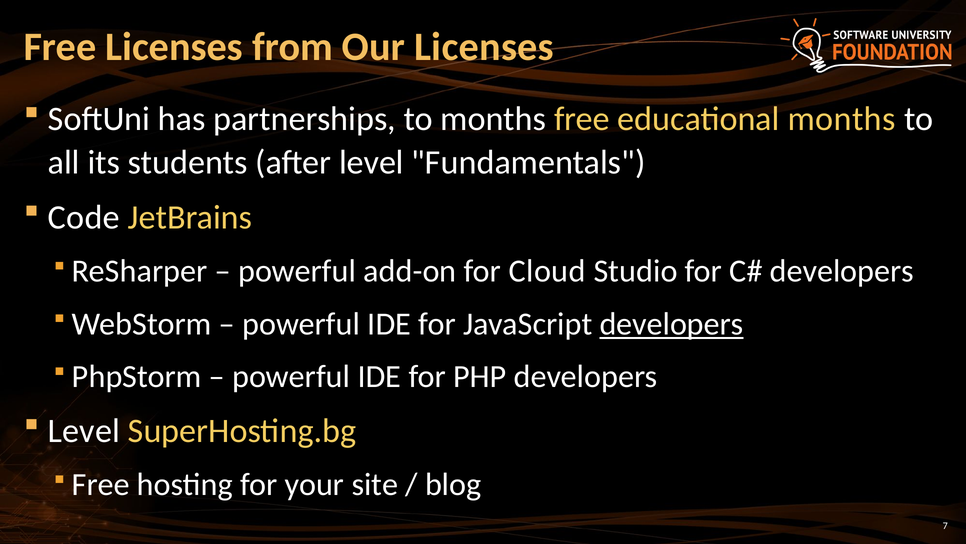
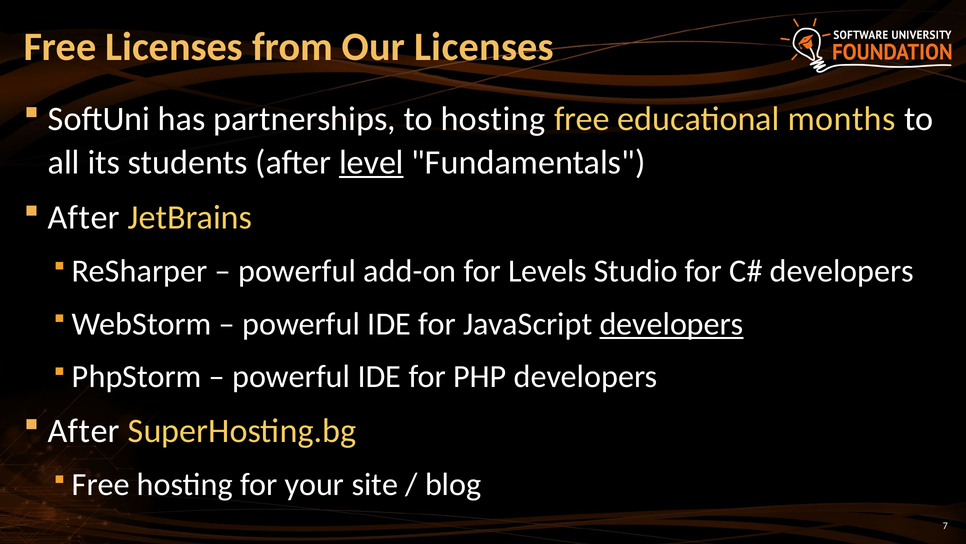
to months: months -> hosting
level at (371, 162) underline: none -> present
Code at (84, 217): Code -> After
Cloud: Cloud -> Levels
Level at (84, 430): Level -> After
